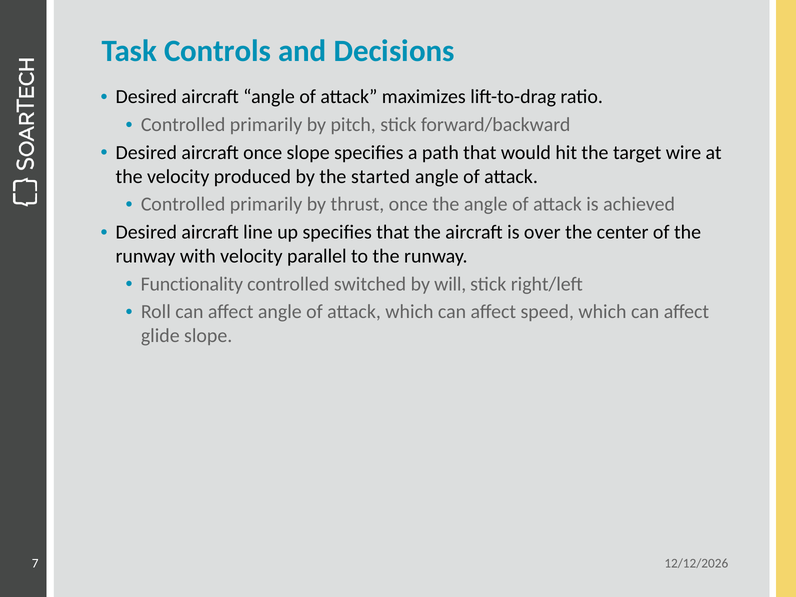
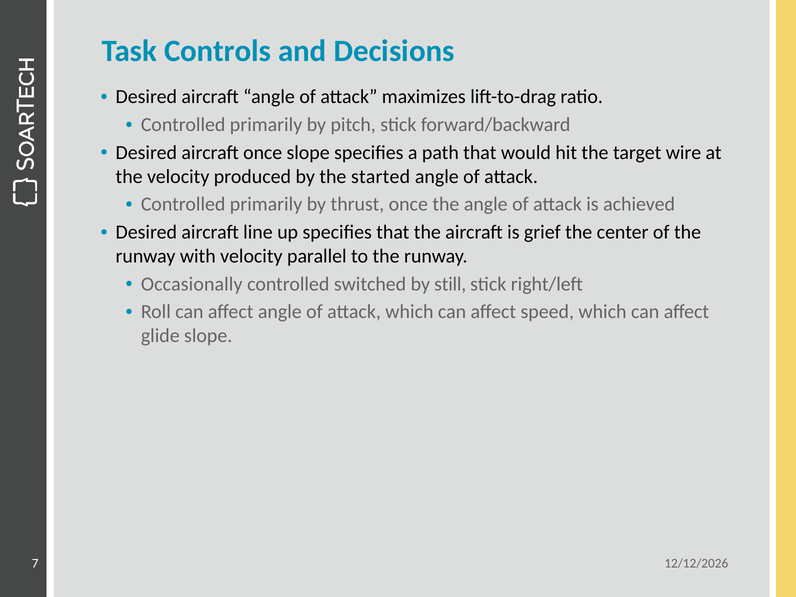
over: over -> grief
Functionality: Functionality -> Occasionally
will: will -> still
